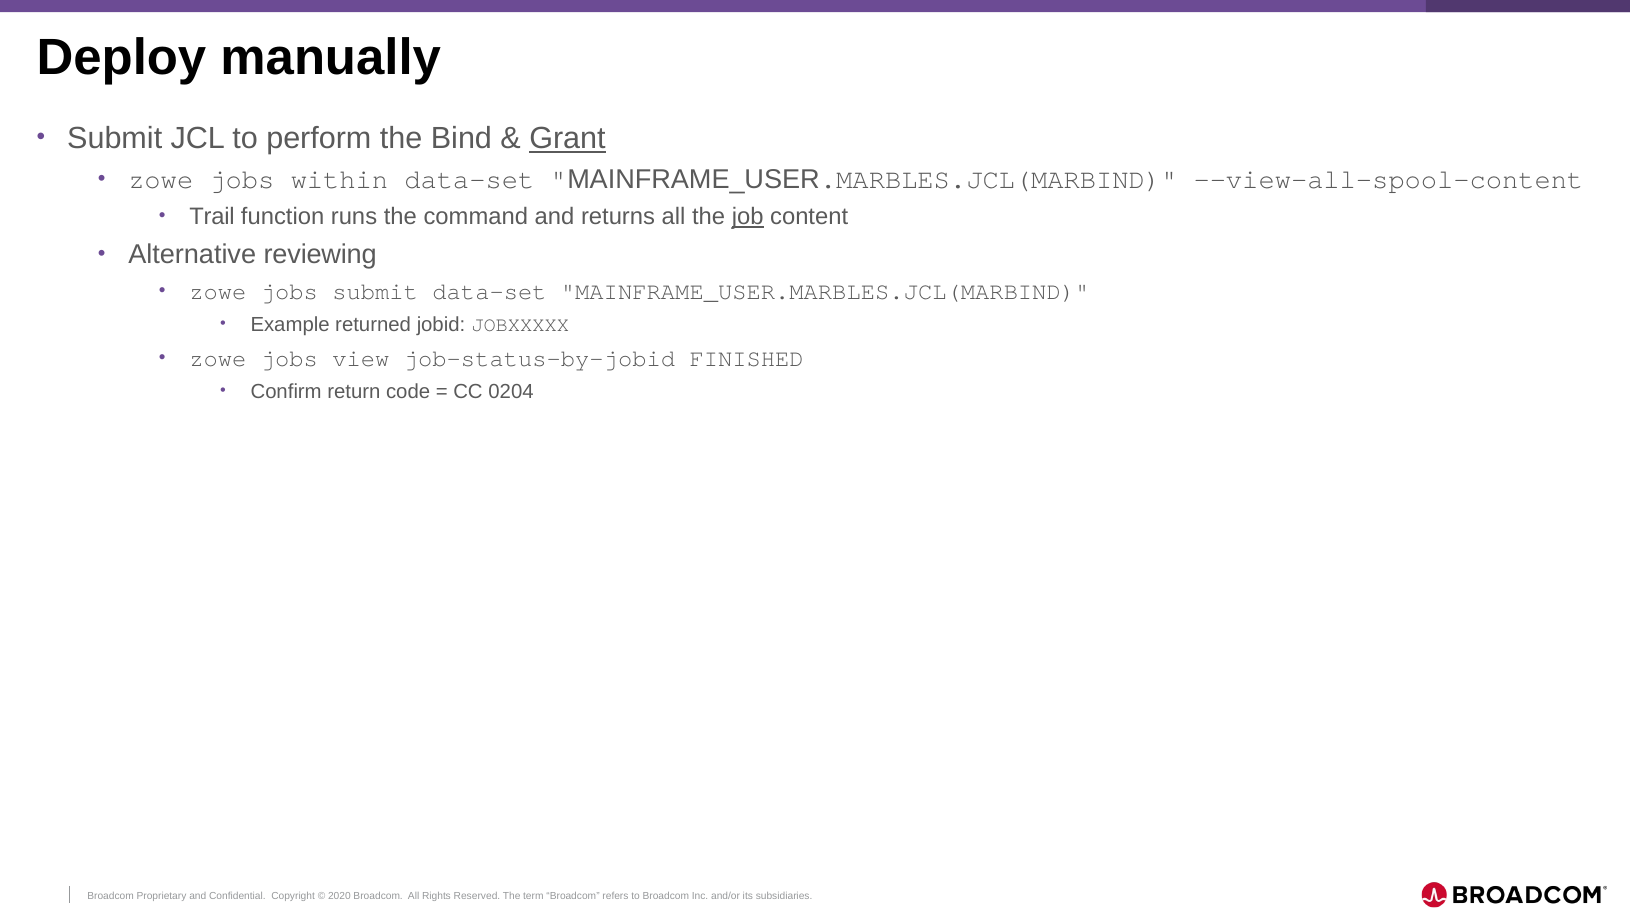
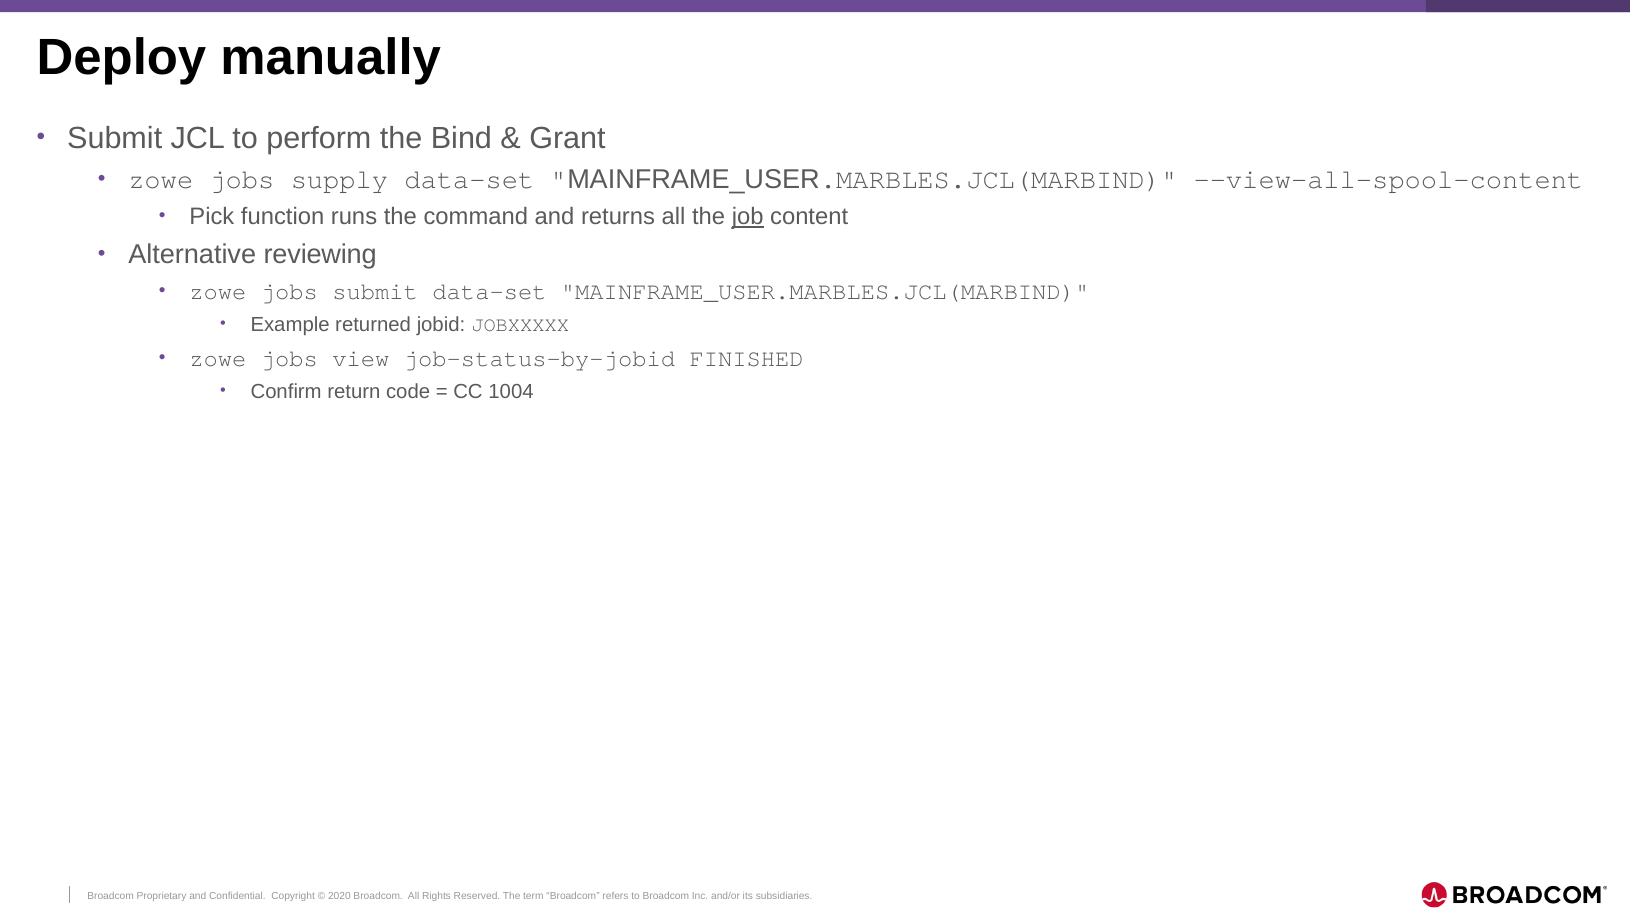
Grant underline: present -> none
within: within -> supply
Trail: Trail -> Pick
0204: 0204 -> 1004
